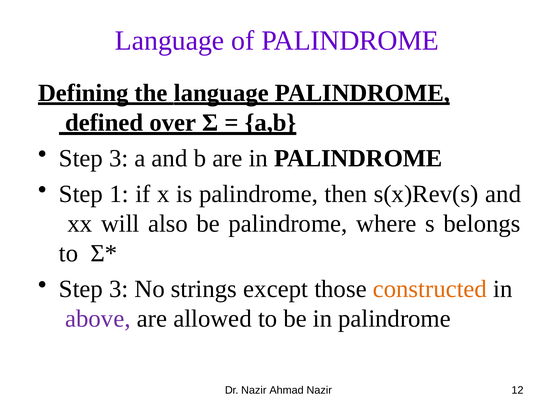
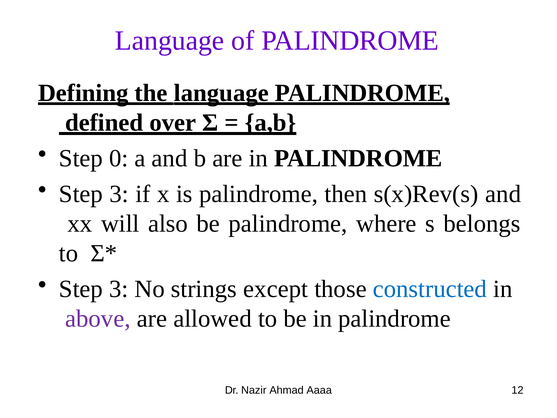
3 at (119, 158): 3 -> 0
1 at (119, 194): 1 -> 3
constructed colour: orange -> blue
Ahmad Nazir: Nazir -> Aaaa
